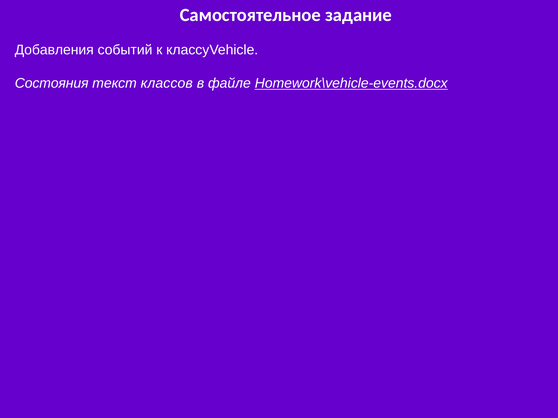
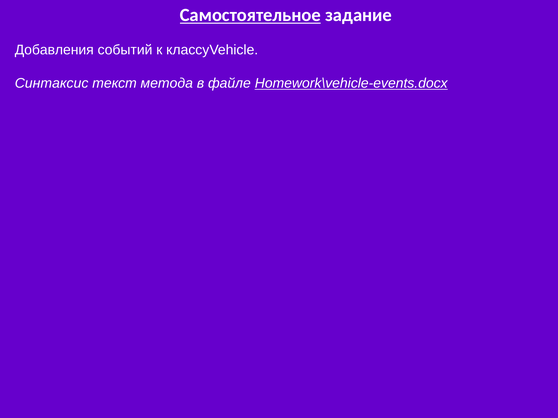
Самостоятельное underline: none -> present
Состояния: Состояния -> Синтаксис
классов: классов -> метода
